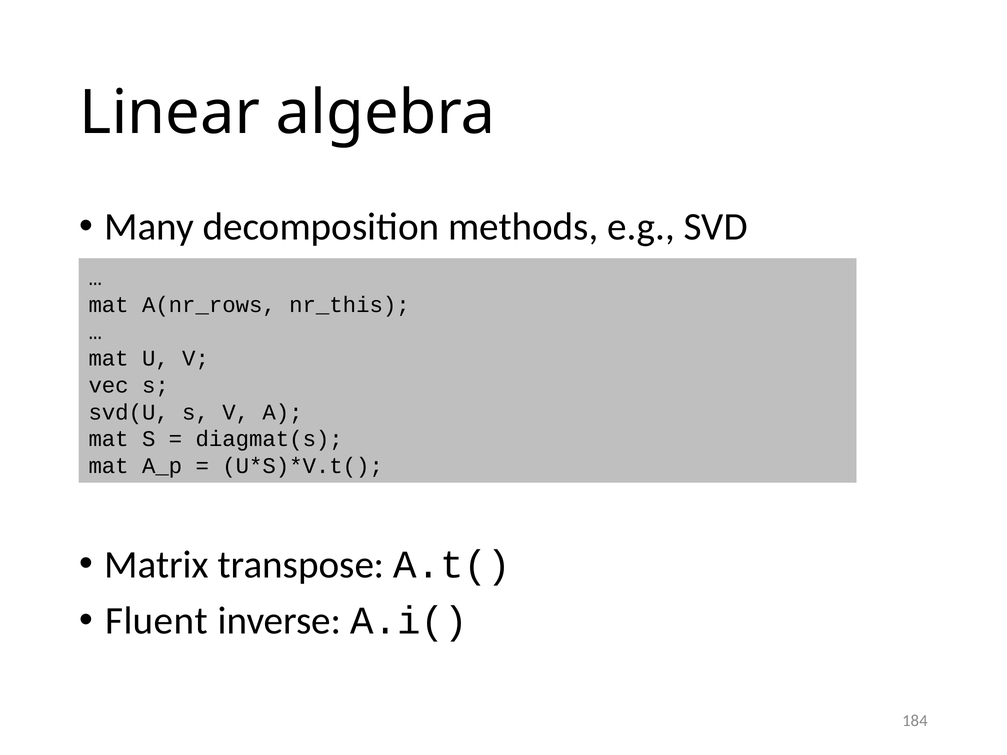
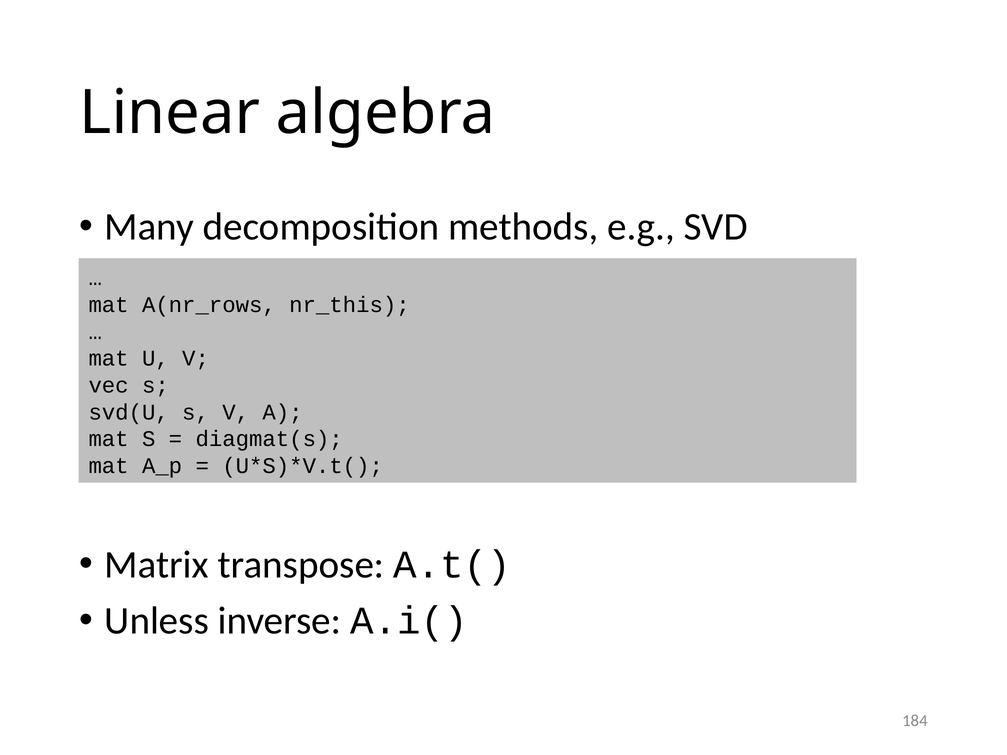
Fluent: Fluent -> Unless
